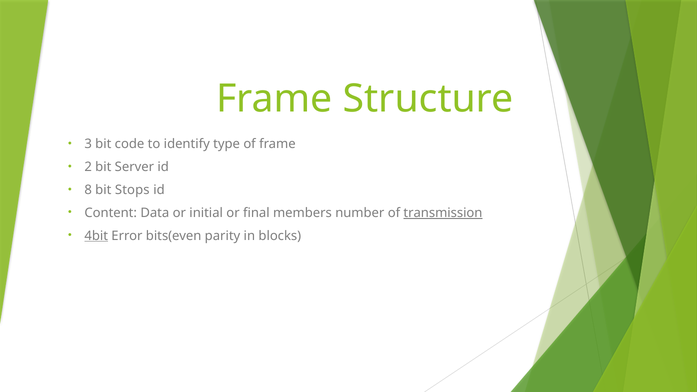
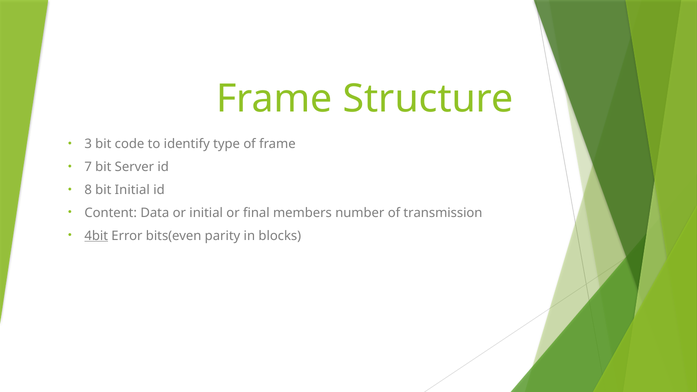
2: 2 -> 7
bit Stops: Stops -> Initial
transmission underline: present -> none
